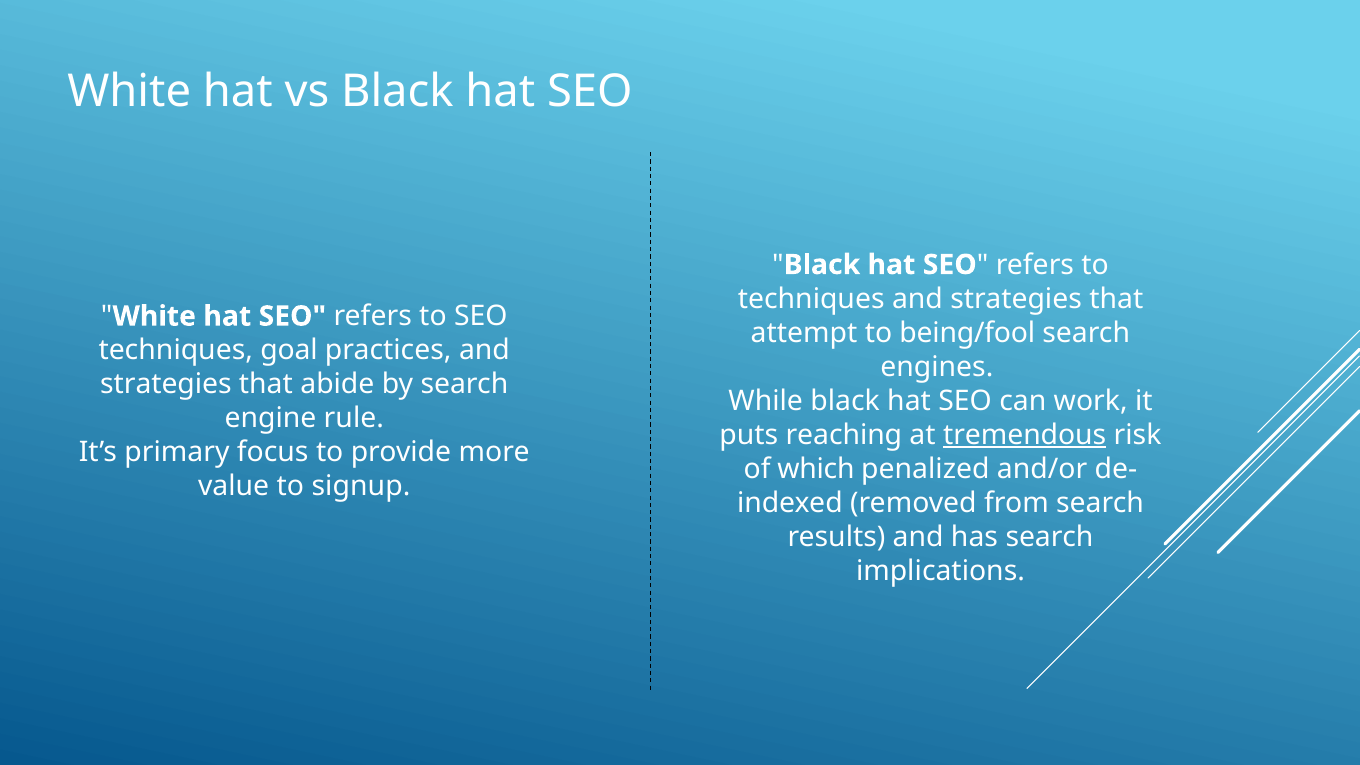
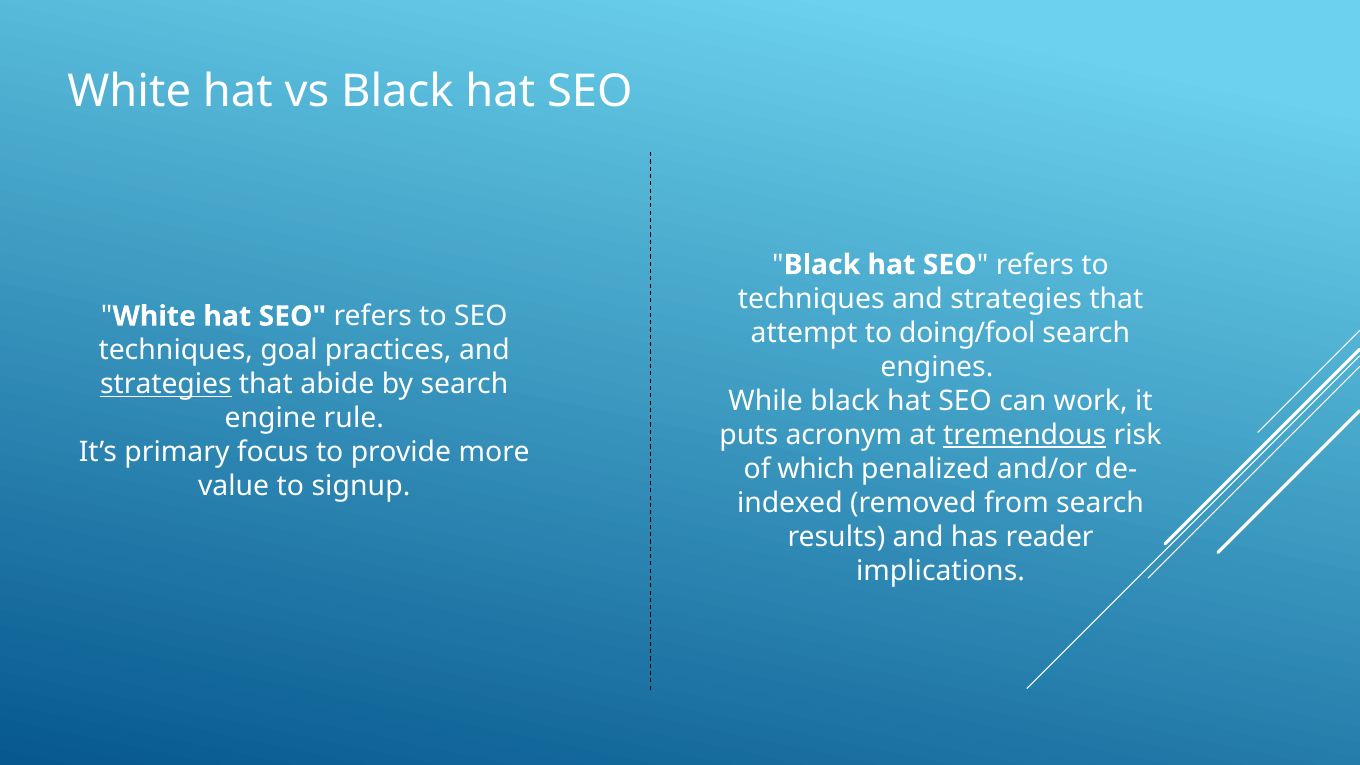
being/fool: being/fool -> doing/fool
strategies at (166, 384) underline: none -> present
reaching: reaching -> acronym
has search: search -> reader
